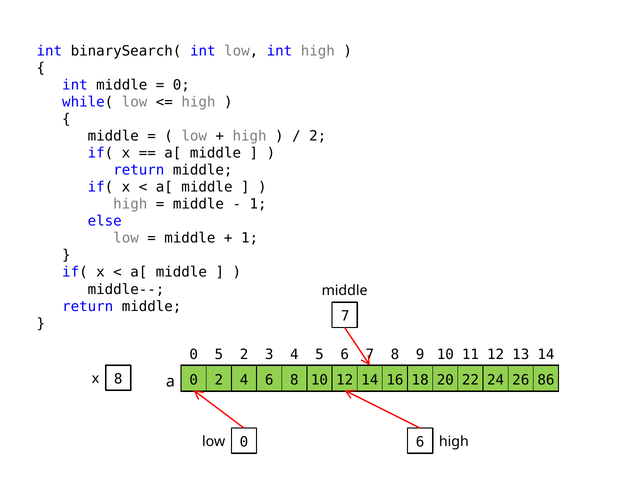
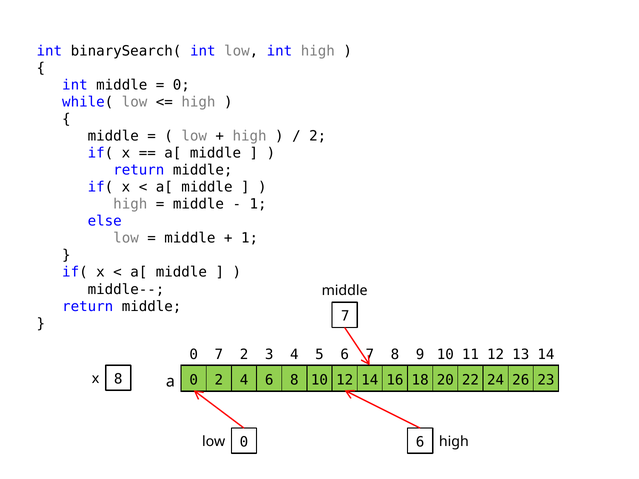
0 5: 5 -> 7
86: 86 -> 23
